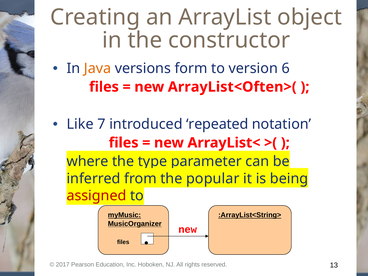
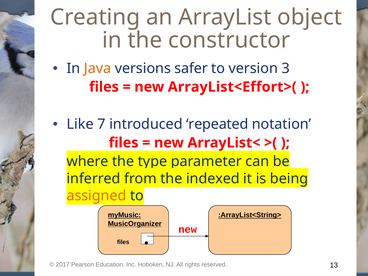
form: form -> safer
6: 6 -> 3
ArrayList<Often>(: ArrayList<Often>( -> ArrayList<Effort>(
popular: popular -> indexed
assigned colour: red -> orange
